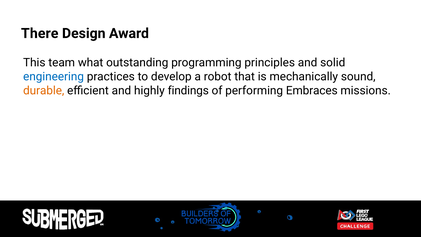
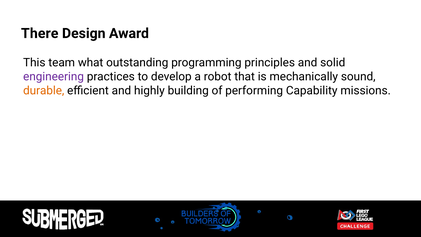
engineering colour: blue -> purple
findings: findings -> building
Embraces: Embraces -> Capability
